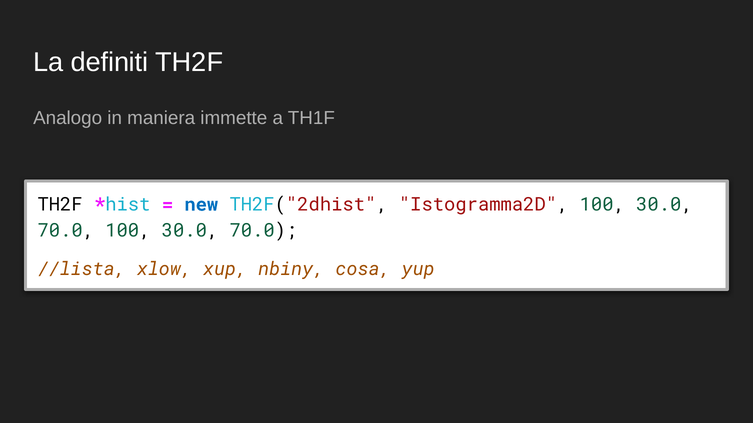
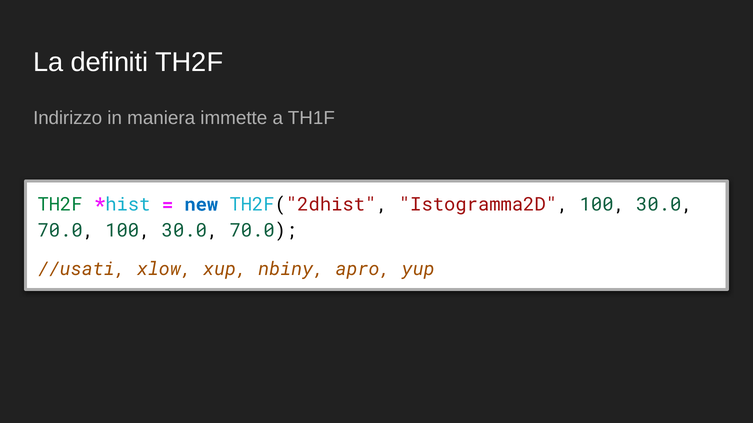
Analogo: Analogo -> Indirizzo
TH2F at (60, 205) colour: black -> green
//lista: //lista -> //usati
cosa: cosa -> apro
